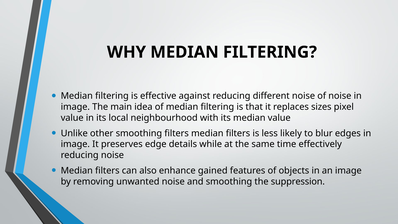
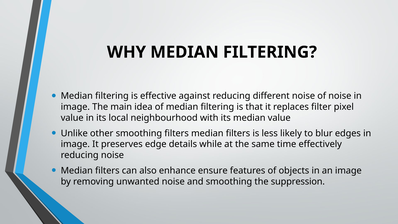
sizes: sizes -> filter
gained: gained -> ensure
